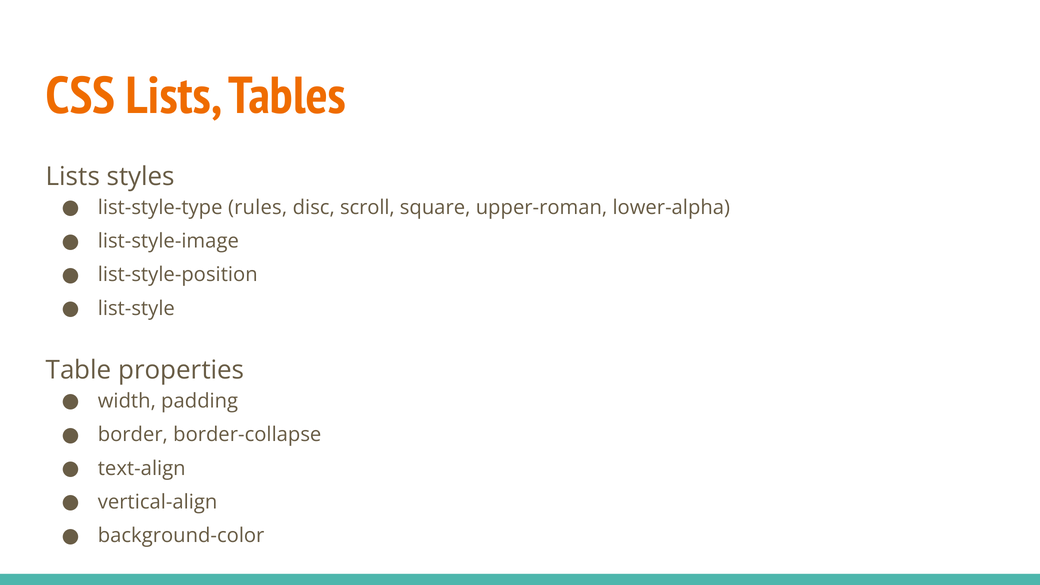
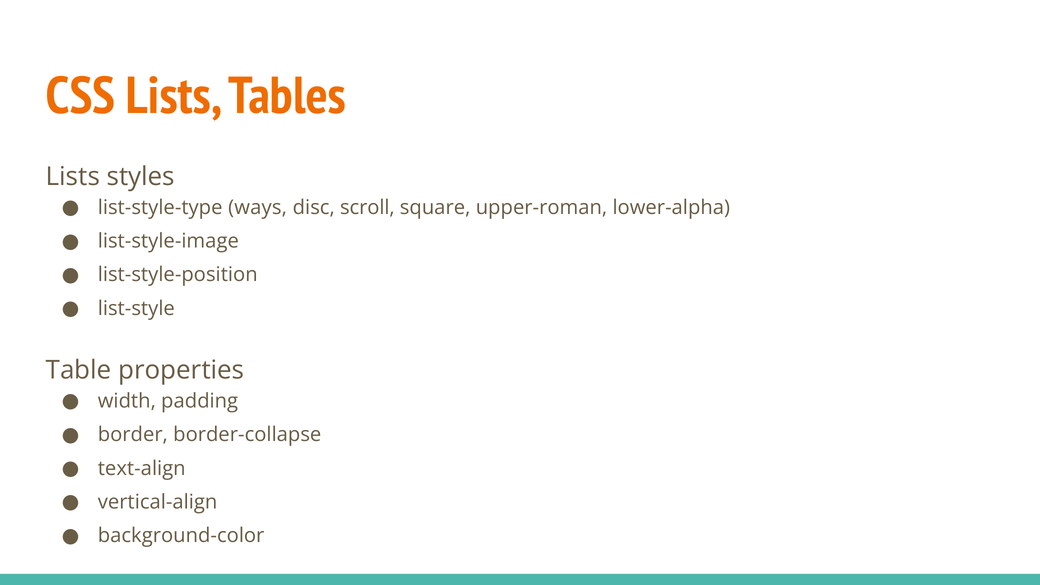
rules: rules -> ways
